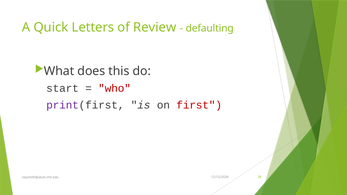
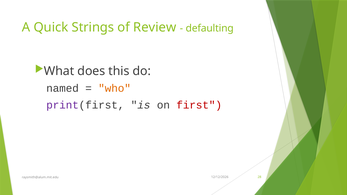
Letters: Letters -> Strings
start: start -> named
who colour: red -> orange
